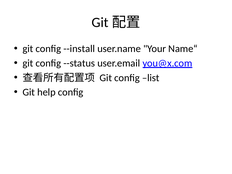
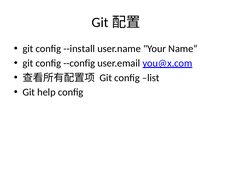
--status: --status -> --config
